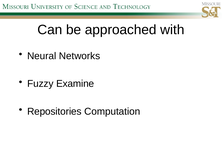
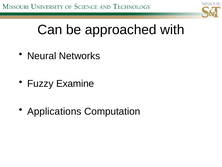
Repositories: Repositories -> Applications
